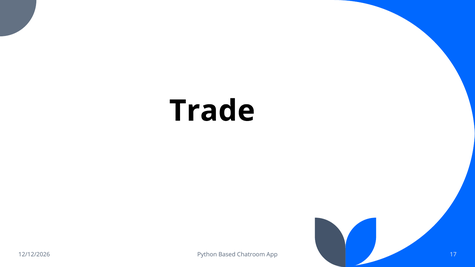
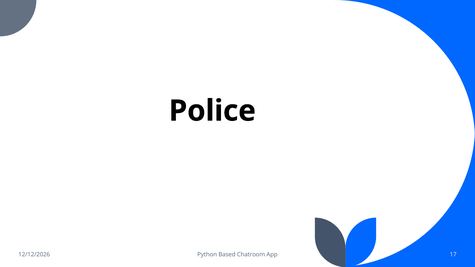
Trade: Trade -> Police
